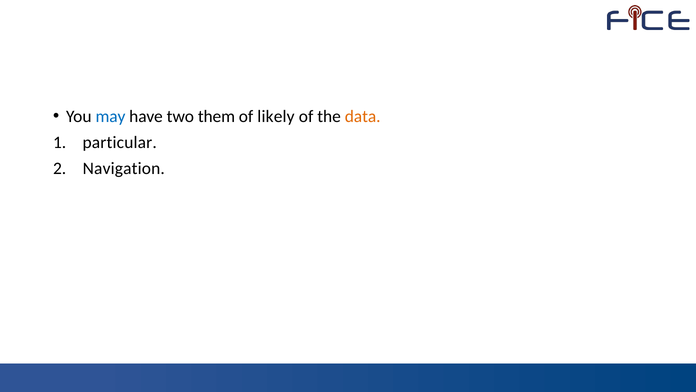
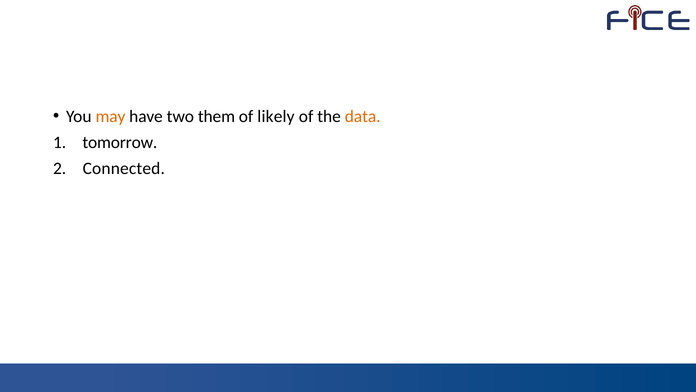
may colour: blue -> orange
particular: particular -> tomorrow
Navigation: Navigation -> Connected
